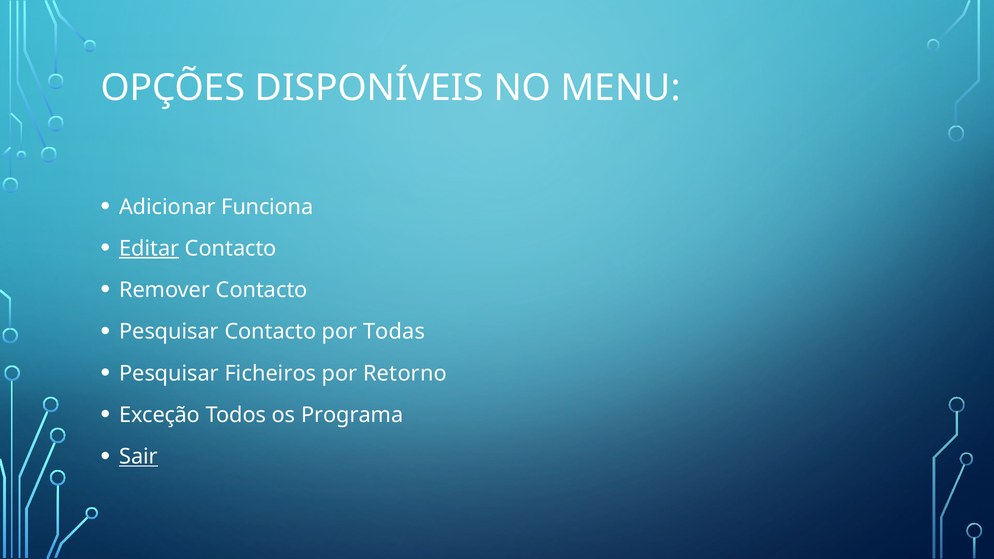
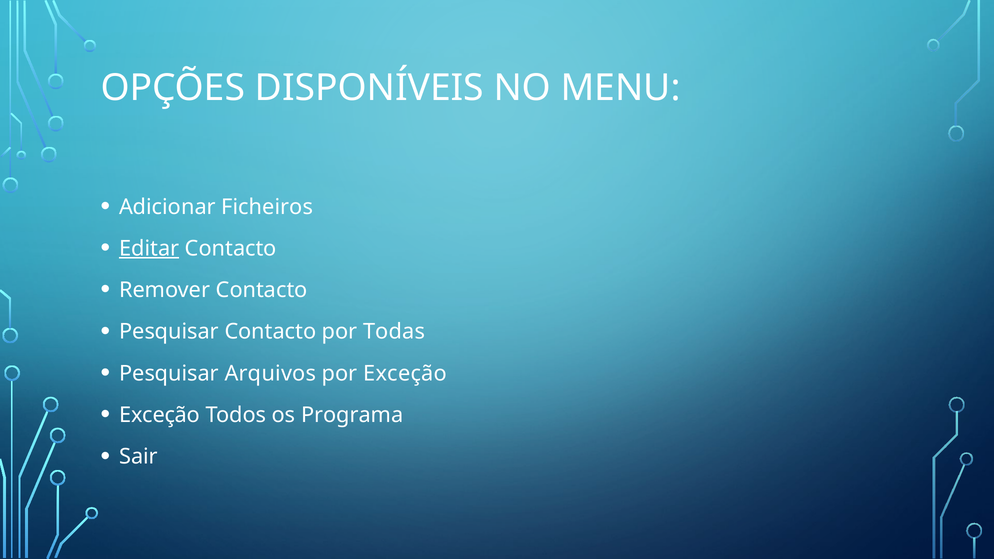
Funciona: Funciona -> Ficheiros
Ficheiros: Ficheiros -> Arquivos
por Retorno: Retorno -> Exceção
Sair underline: present -> none
